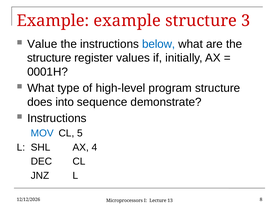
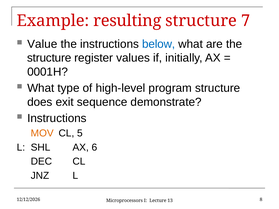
Example example: example -> resulting
3: 3 -> 7
into: into -> exit
MOV colour: blue -> orange
4: 4 -> 6
